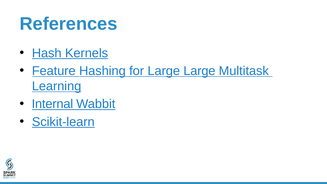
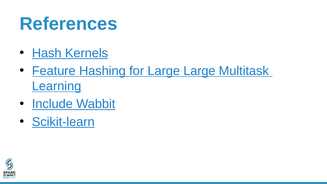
Internal: Internal -> Include
